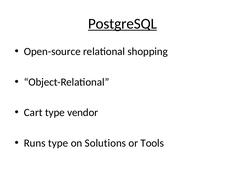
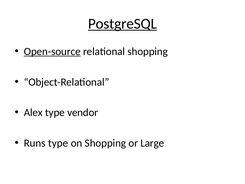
Open-source underline: none -> present
Cart: Cart -> Alex
on Solutions: Solutions -> Shopping
Tools: Tools -> Large
